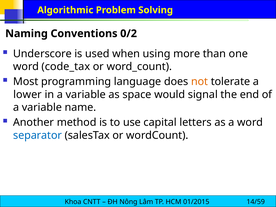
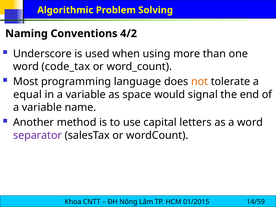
0/2: 0/2 -> 4/2
lower: lower -> equal
separator colour: blue -> purple
